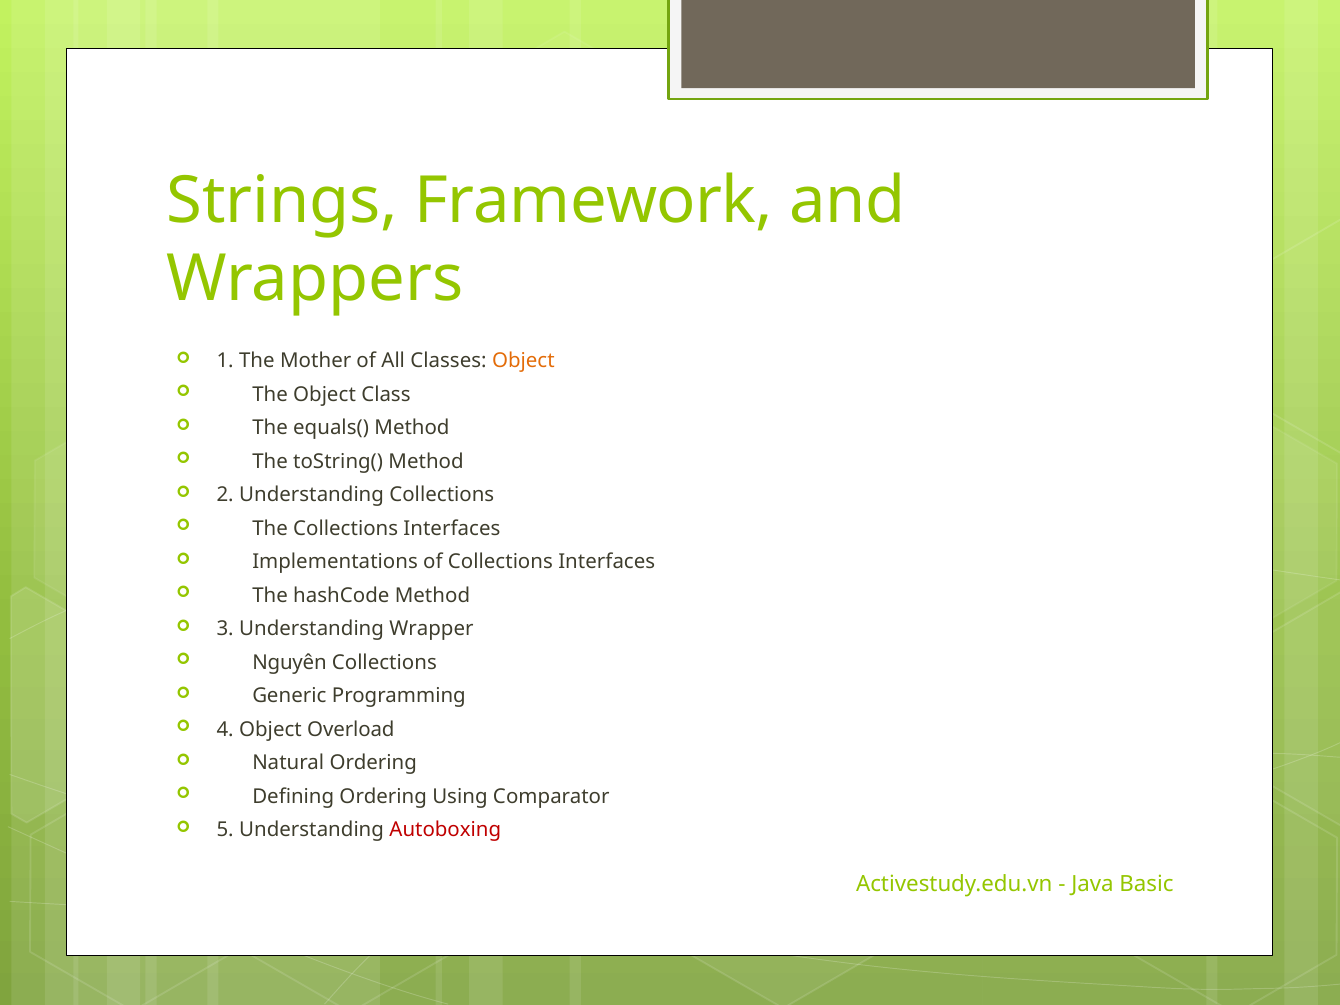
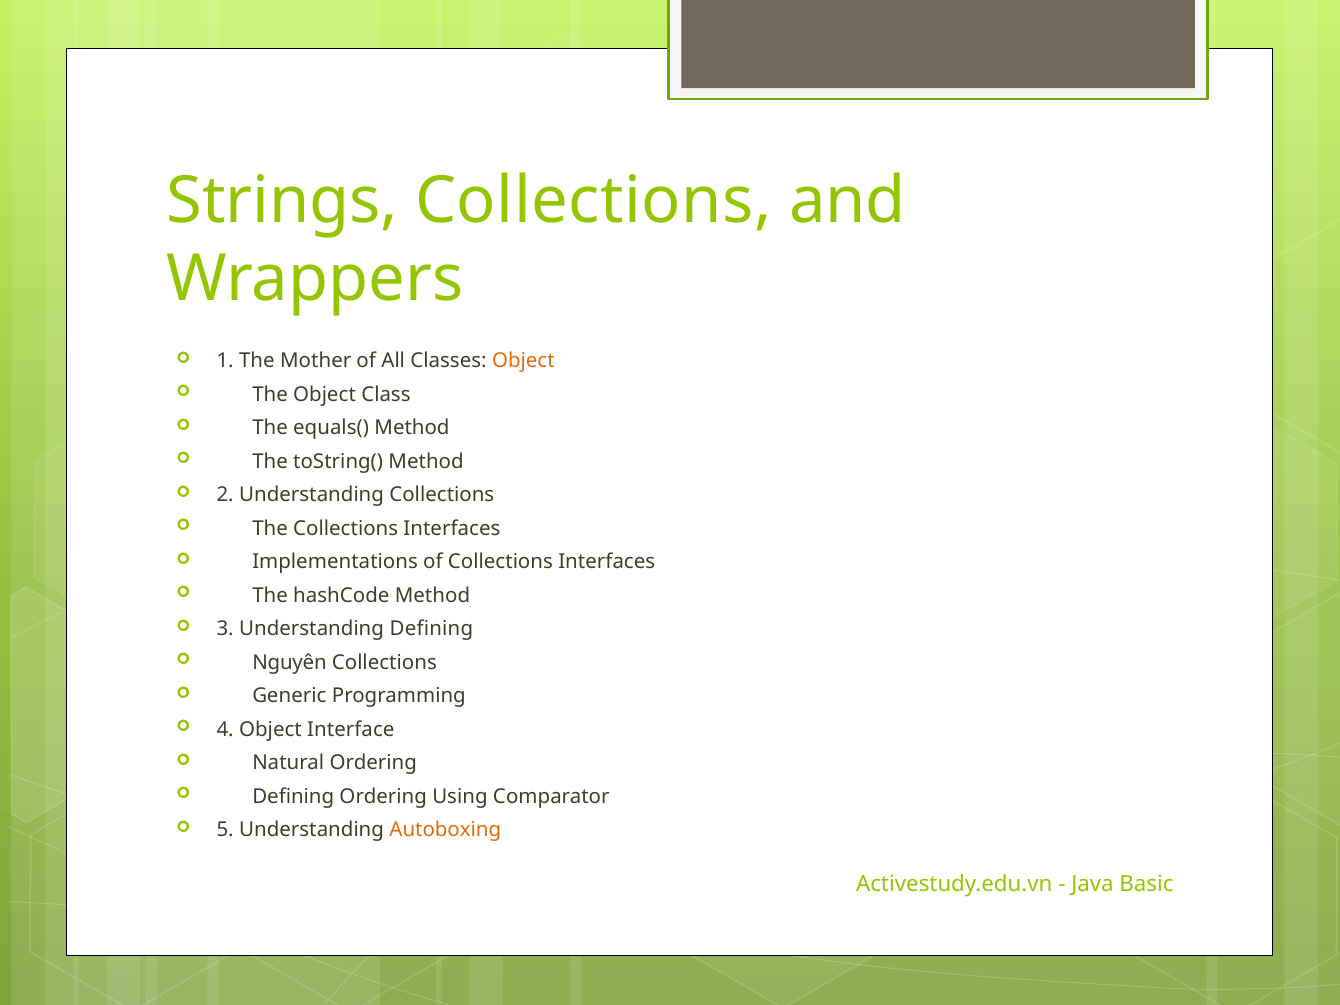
Strings Framework: Framework -> Collections
Understanding Wrapper: Wrapper -> Defining
Overload: Overload -> Interface
Autoboxing colour: red -> orange
